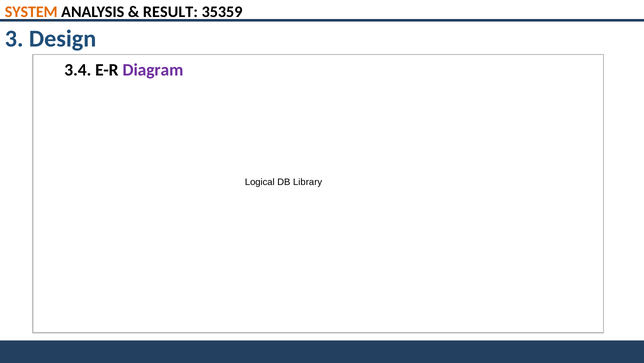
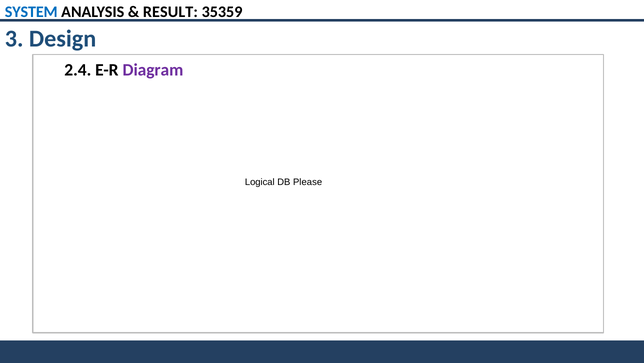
SYSTEM colour: orange -> blue
3.4: 3.4 -> 2.4
Library: Library -> Please
